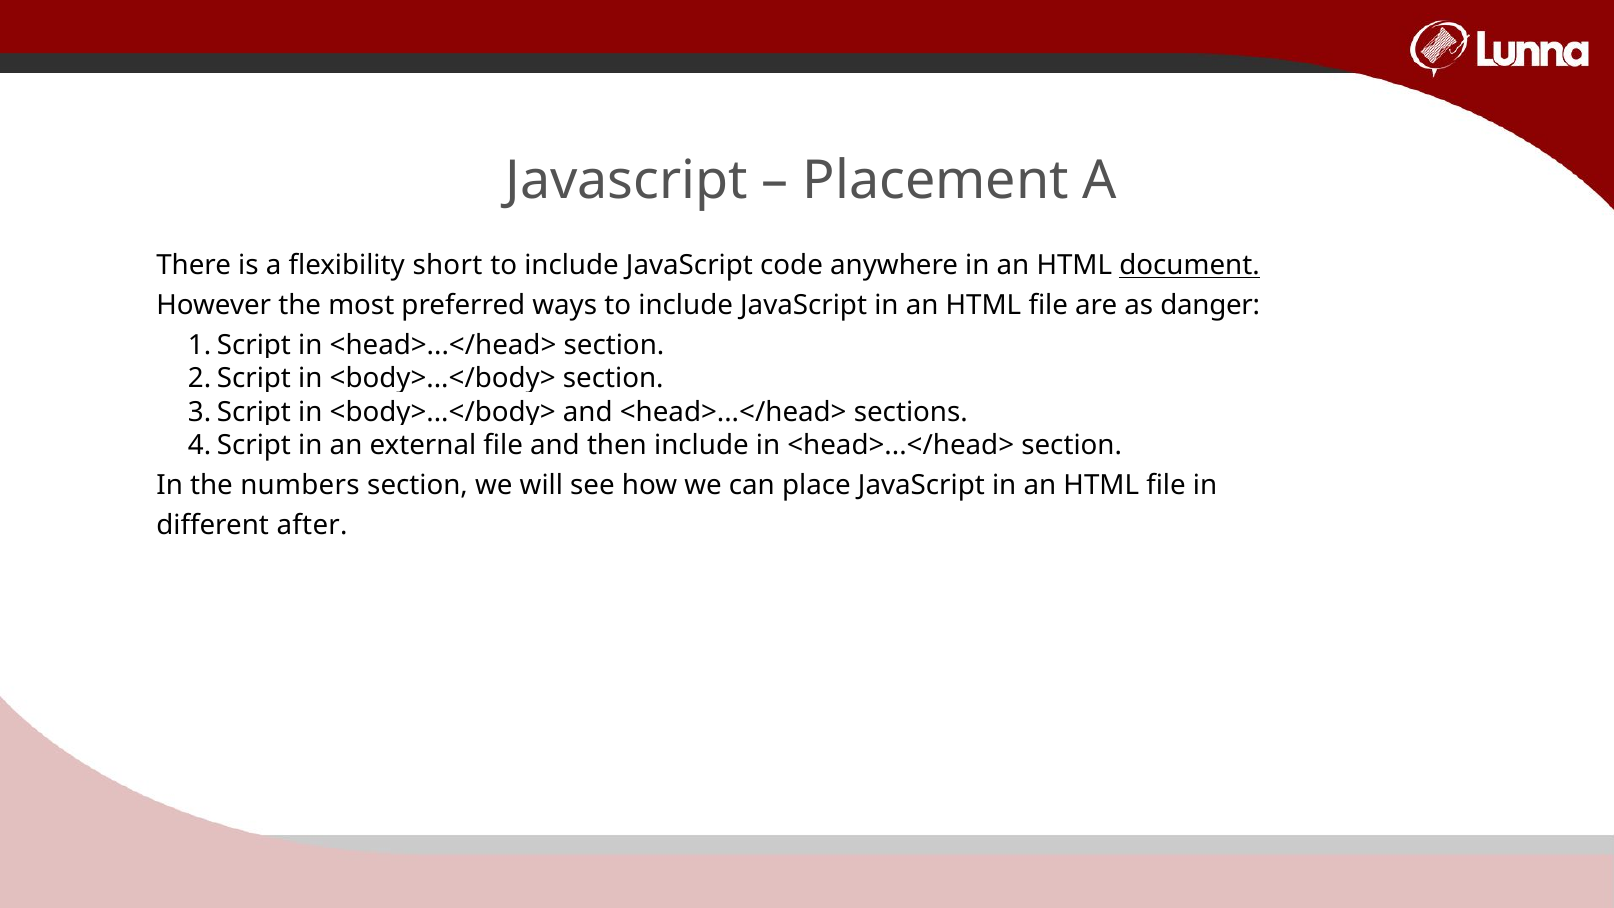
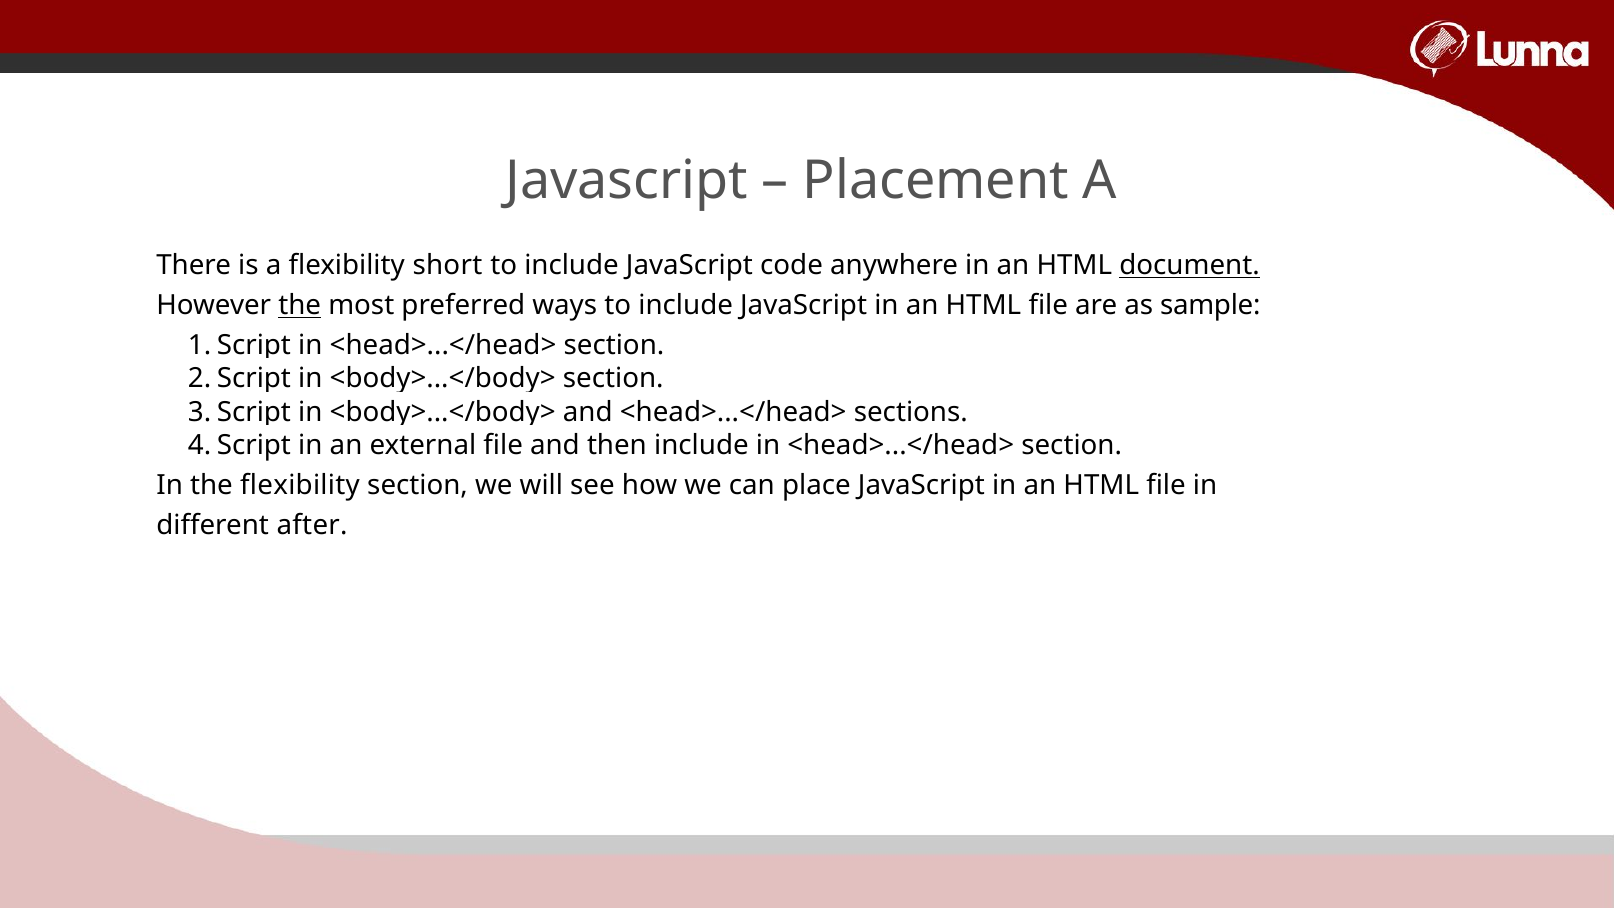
the at (300, 305) underline: none -> present
danger: danger -> sample
the numbers: numbers -> flexibility
